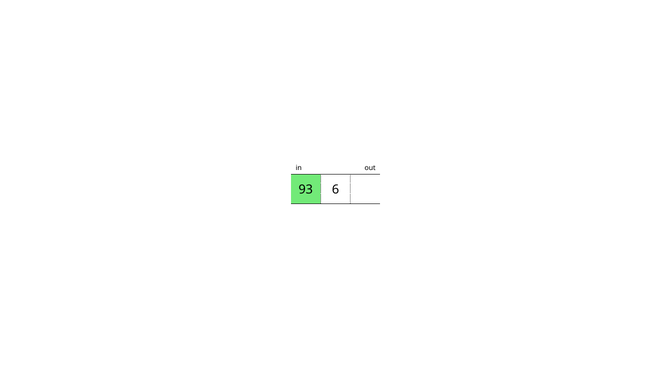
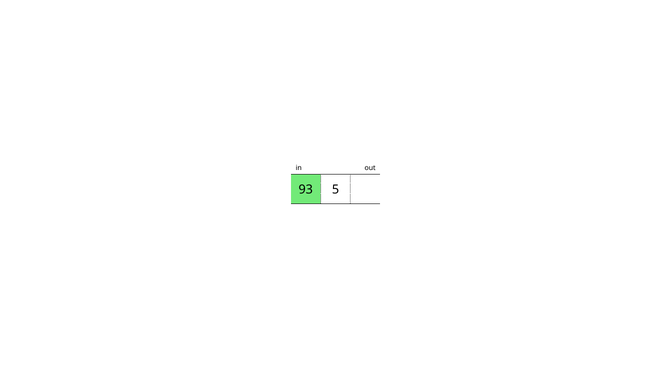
6: 6 -> 5
